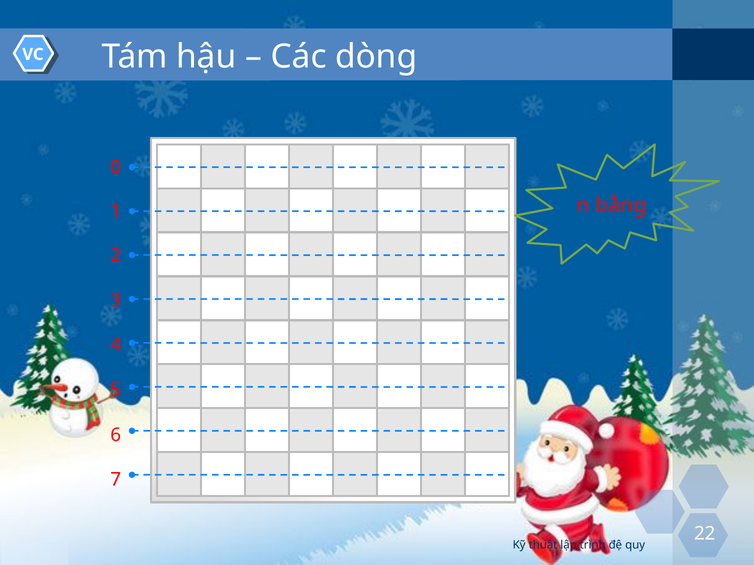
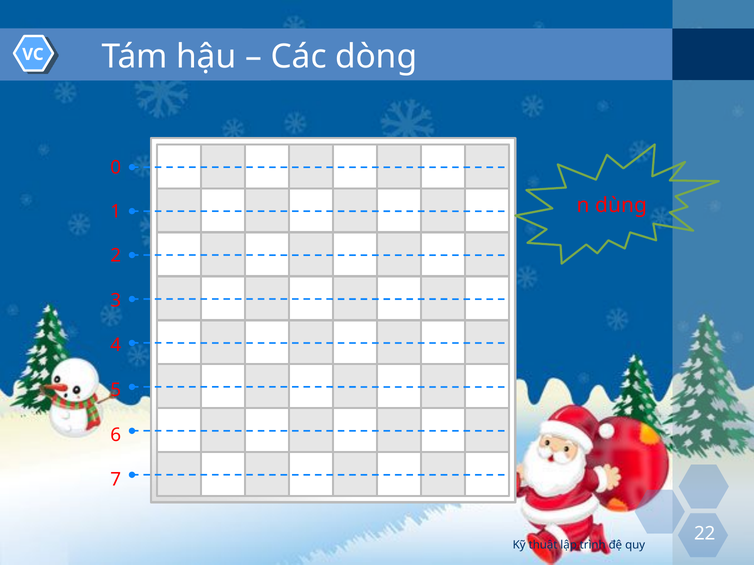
bằng: bằng -> dùng
